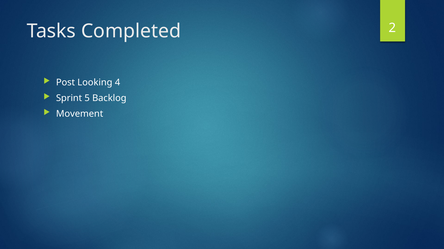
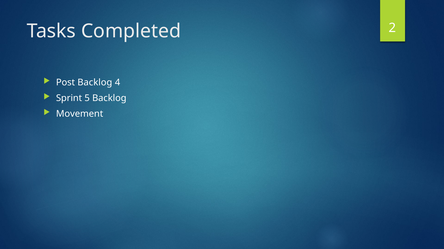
Post Looking: Looking -> Backlog
